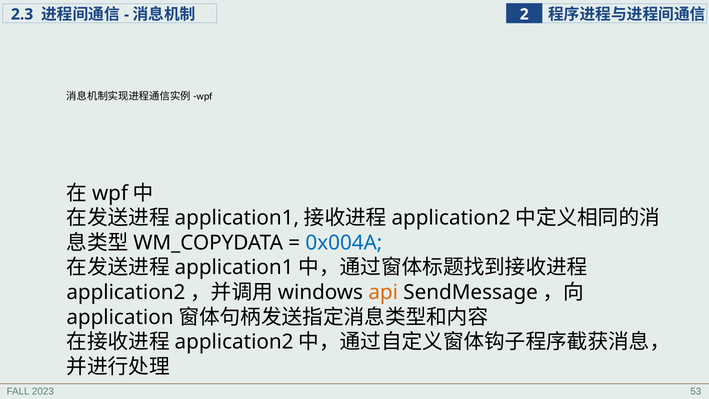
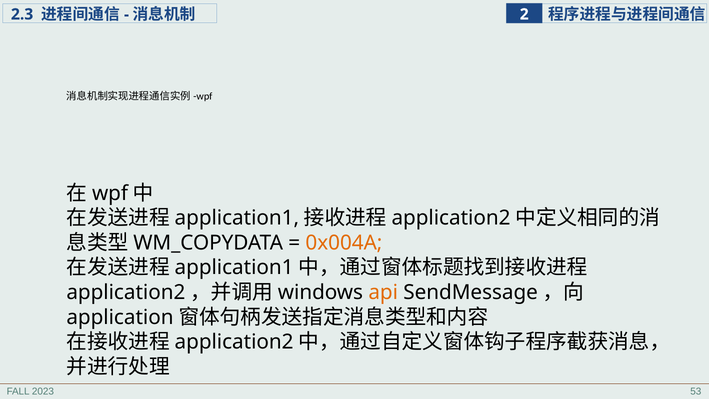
0x004A colour: blue -> orange
